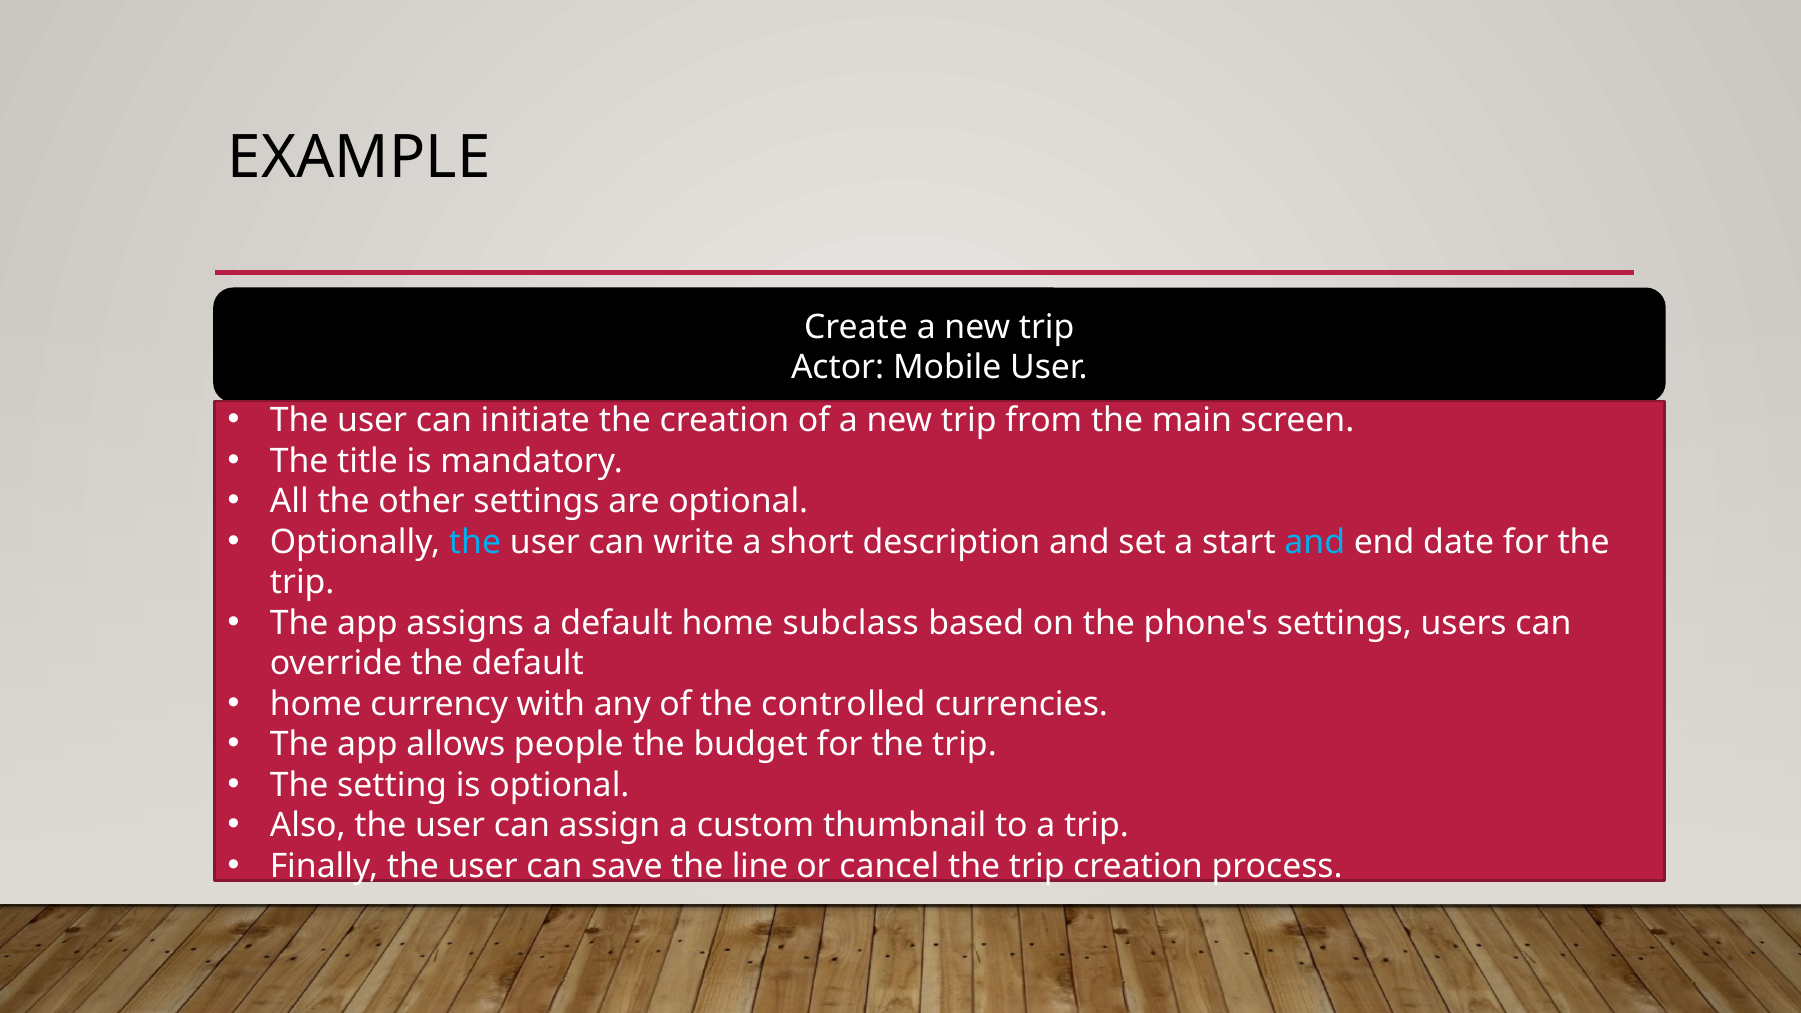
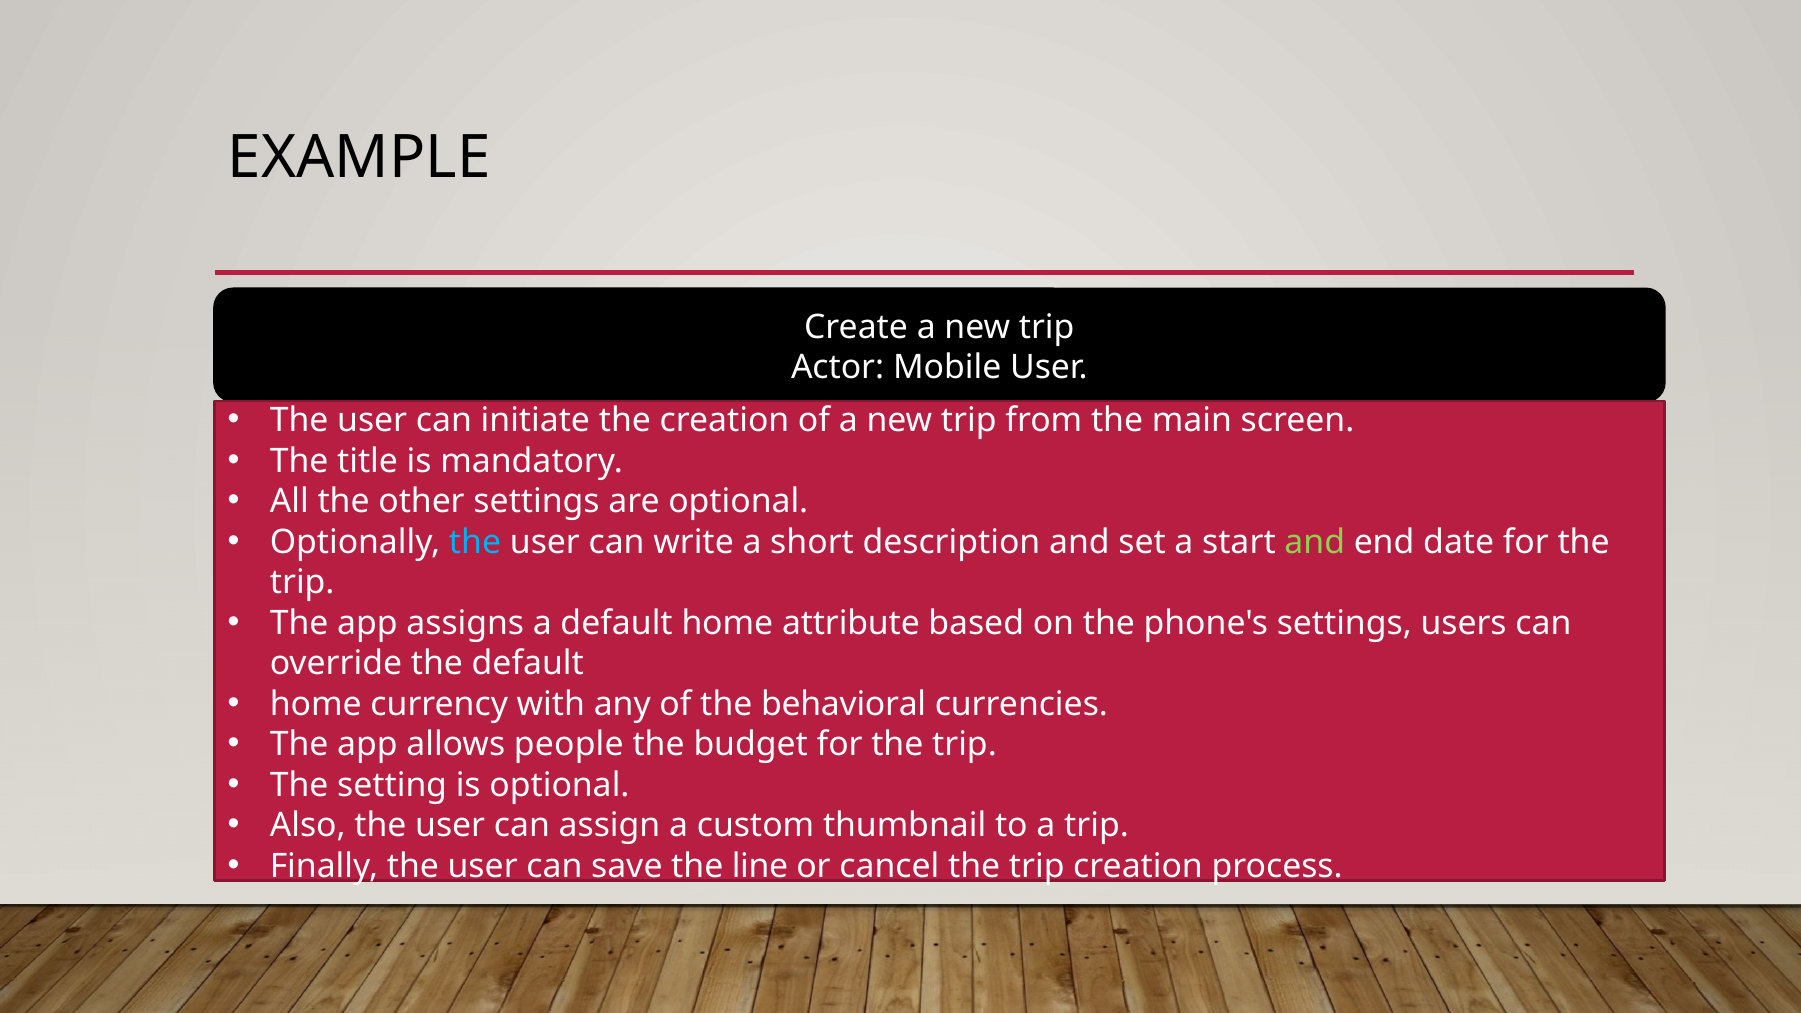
and at (1315, 542) colour: light blue -> light green
subclass: subclass -> attribute
controlled: controlled -> behavioral
